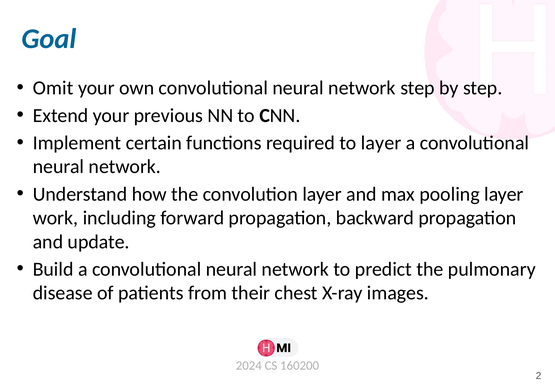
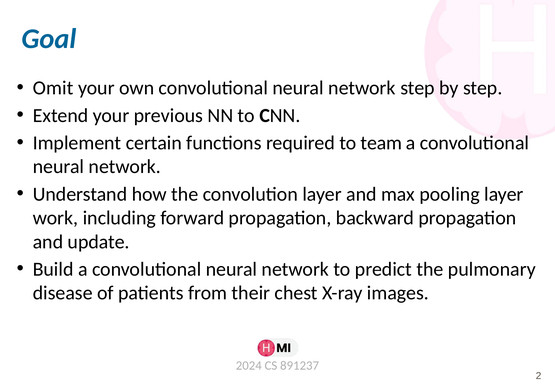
to layer: layer -> team
160200: 160200 -> 891237
